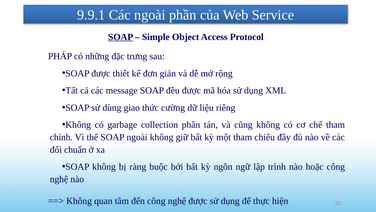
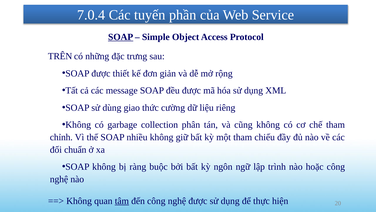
9.9.1: 9.9.1 -> 7.0.4
Các ngoài: ngoài -> tuyến
PHÁP: PHÁP -> TRÊN
SOAP ngoài: ngoài -> nhiều
tâm underline: none -> present
